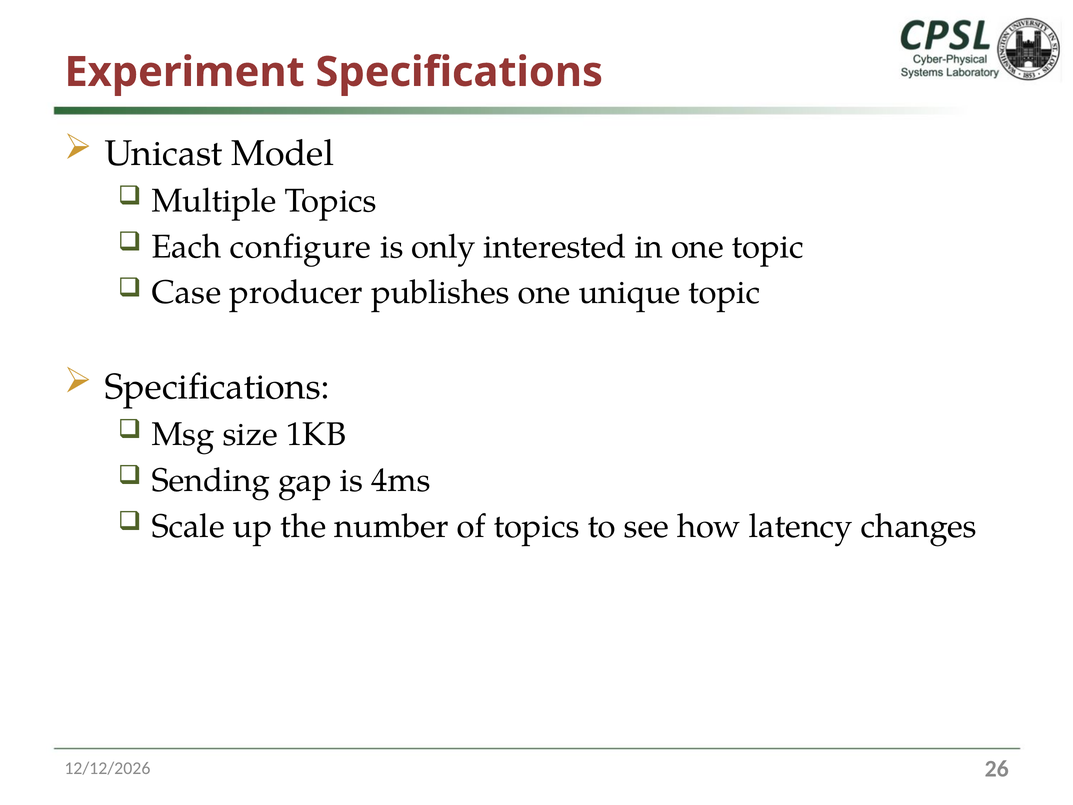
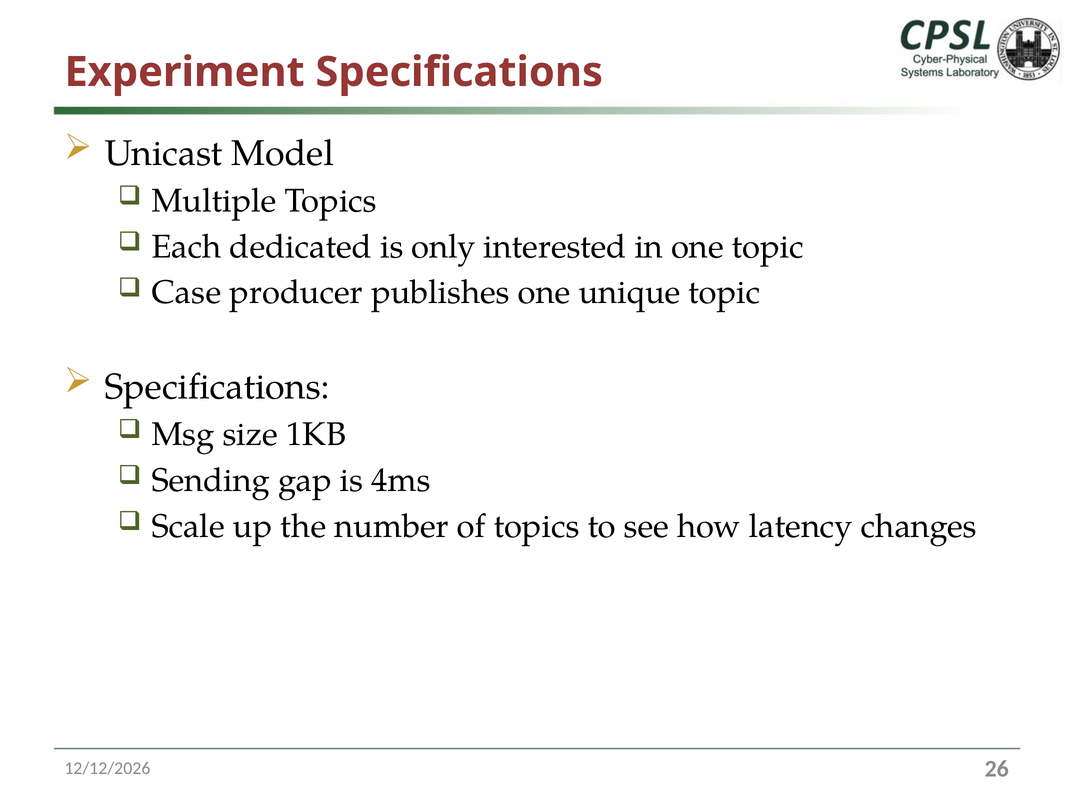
configure: configure -> dedicated
